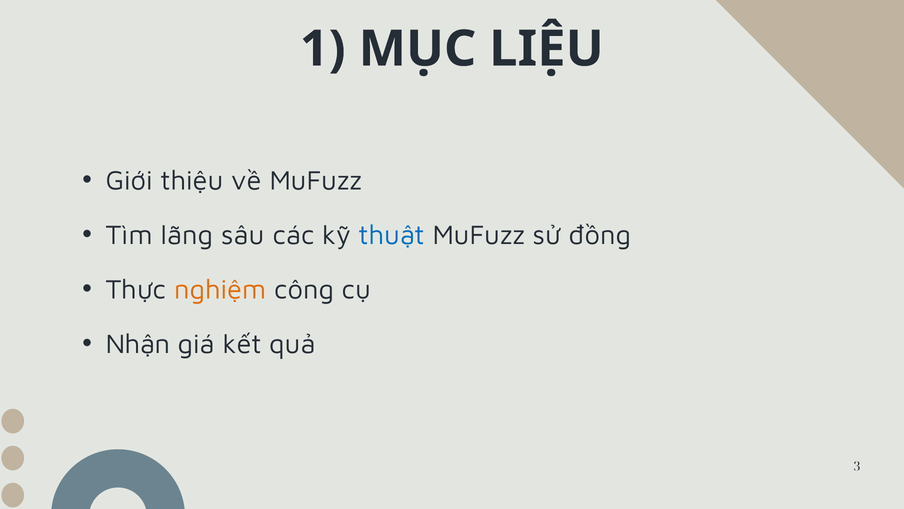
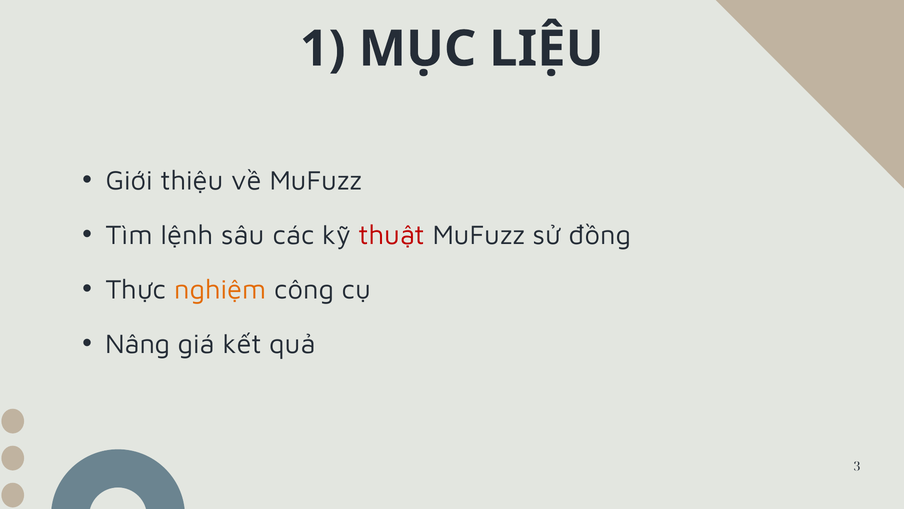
lãng: lãng -> lệnh
thuật colour: blue -> red
Nhận: Nhận -> Nâng
